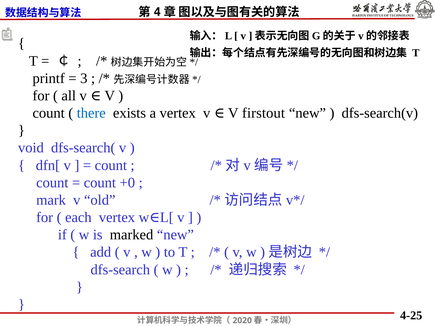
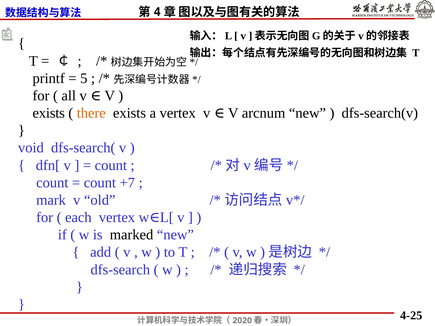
3: 3 -> 5
count at (49, 113): count -> exists
there colour: blue -> orange
firstout: firstout -> arcnum
+0: +0 -> +7
